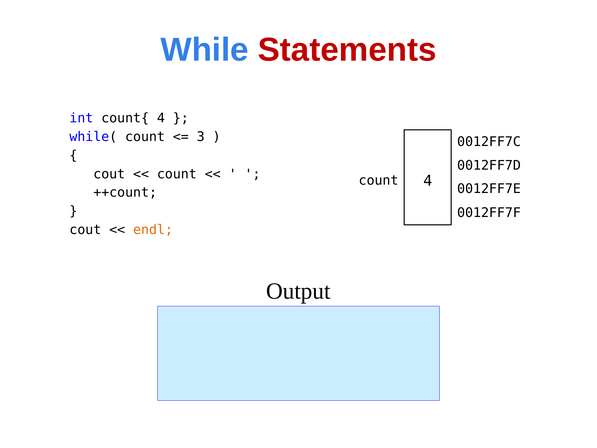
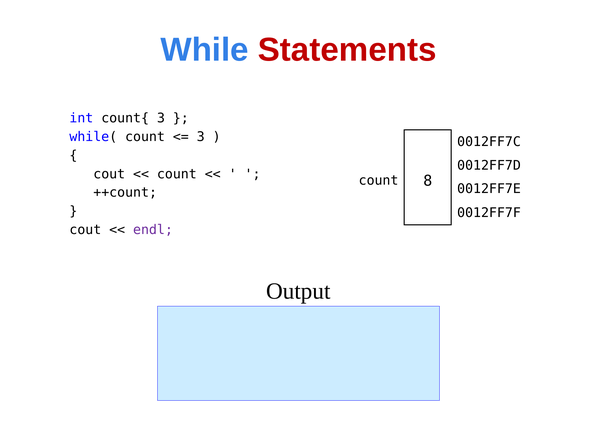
count{ 4: 4 -> 3
count 4: 4 -> 8
endl colour: orange -> purple
